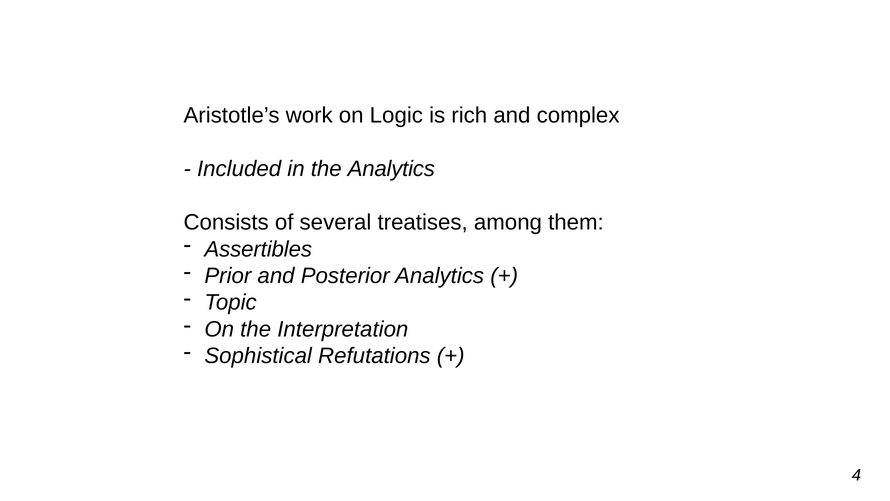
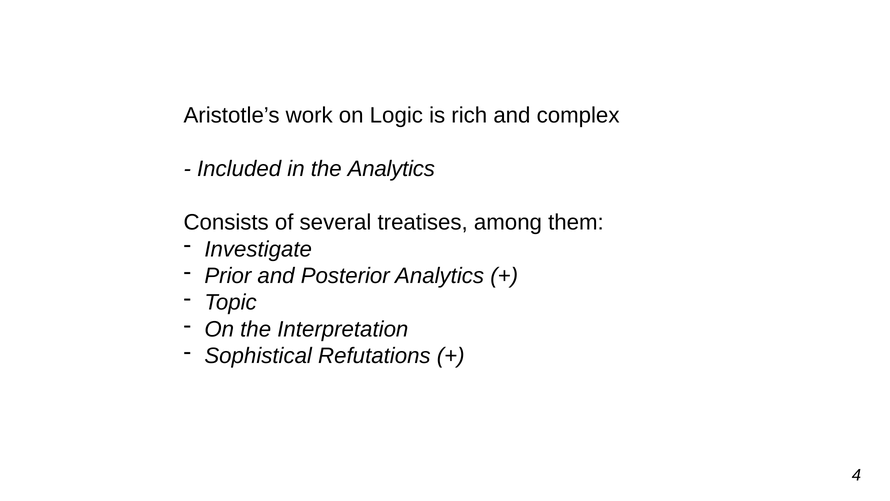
Assertibles: Assertibles -> Investigate
